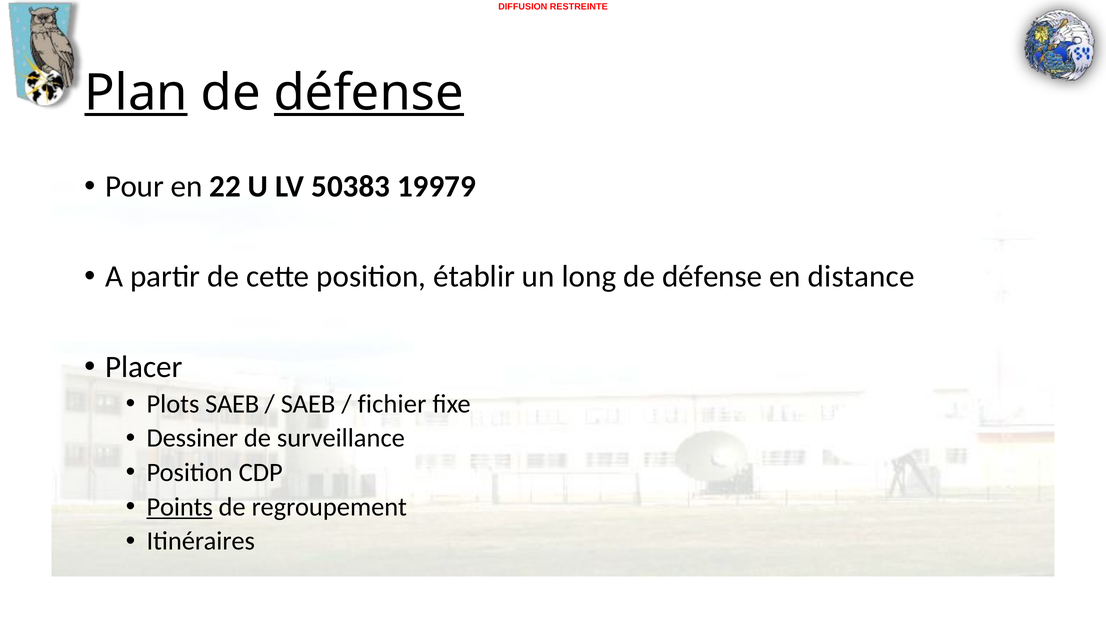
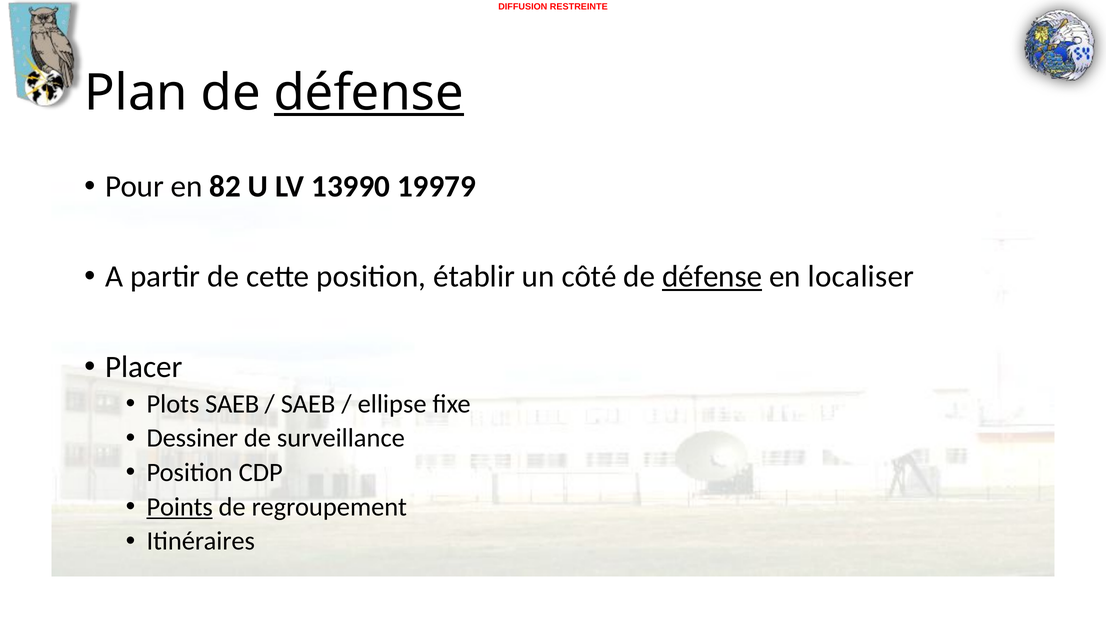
Plan underline: present -> none
22: 22 -> 82
50383: 50383 -> 13990
long: long -> côté
défense at (712, 277) underline: none -> present
distance: distance -> localiser
fichier: fichier -> ellipse
